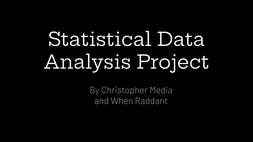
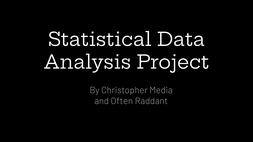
When: When -> Often
